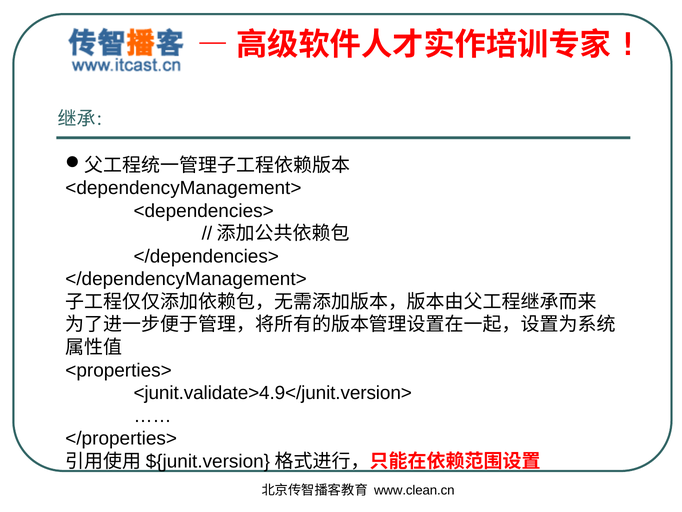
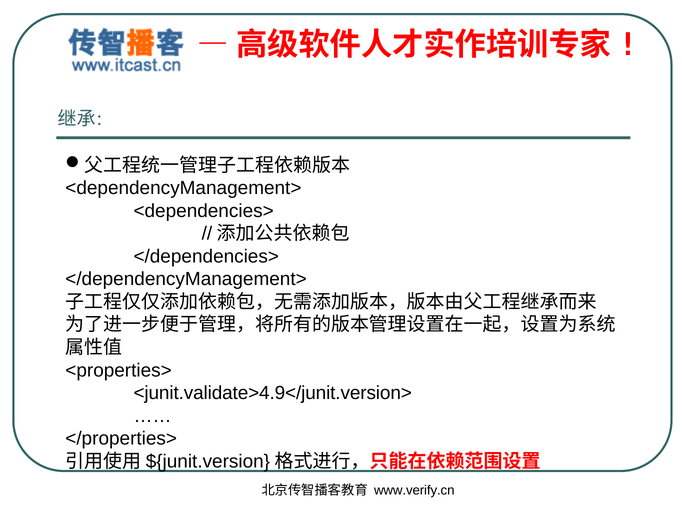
www.clean.cn: www.clean.cn -> www.verify.cn
